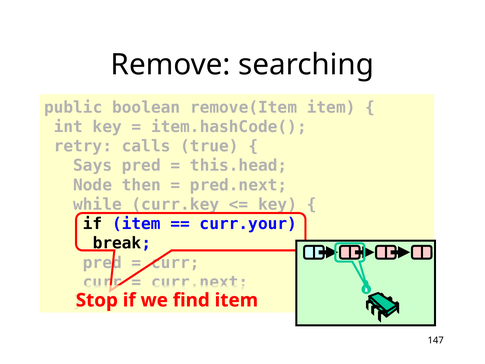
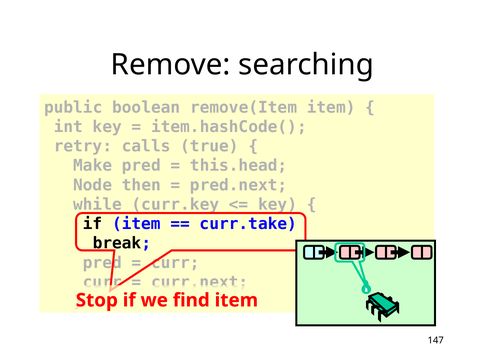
Says: Says -> Make
curr.your: curr.your -> curr.take
